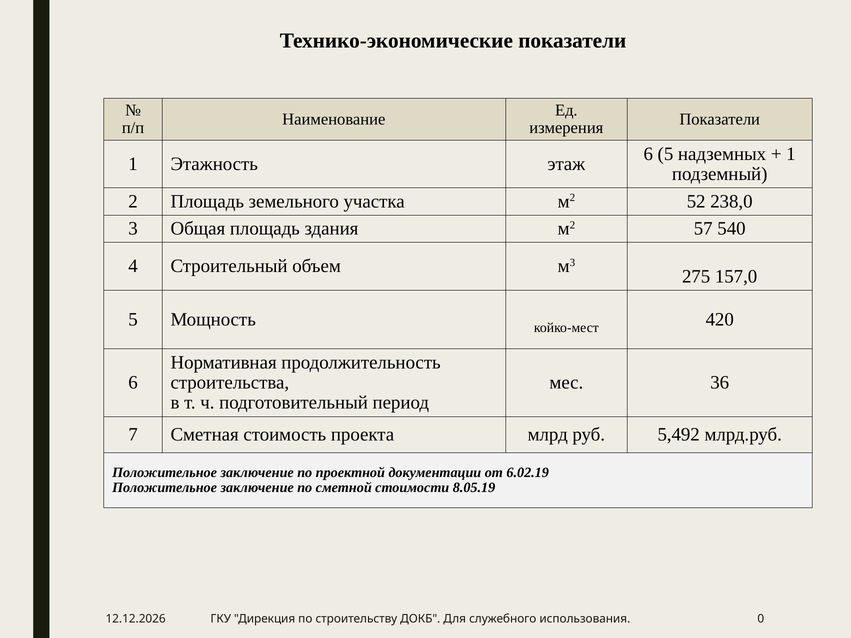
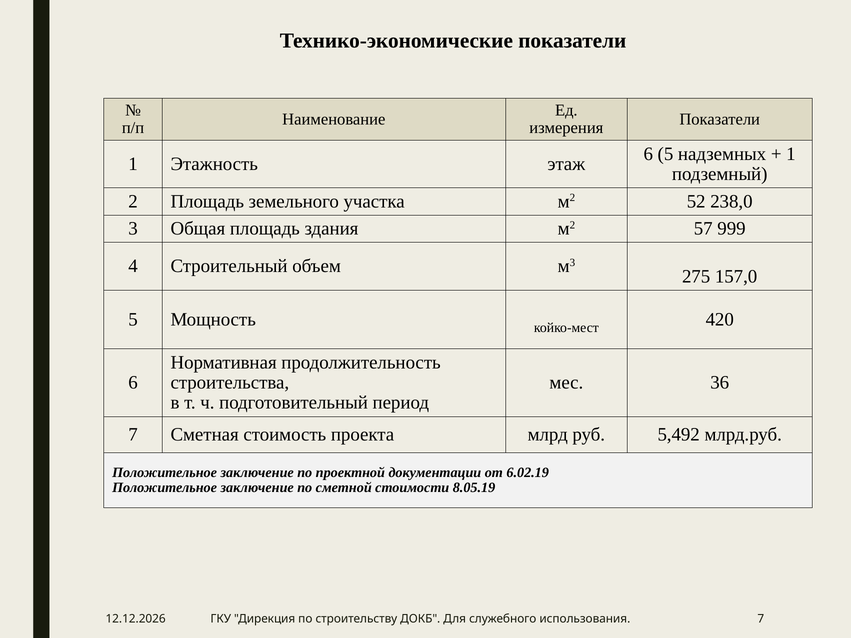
540: 540 -> 999
использования 0: 0 -> 7
